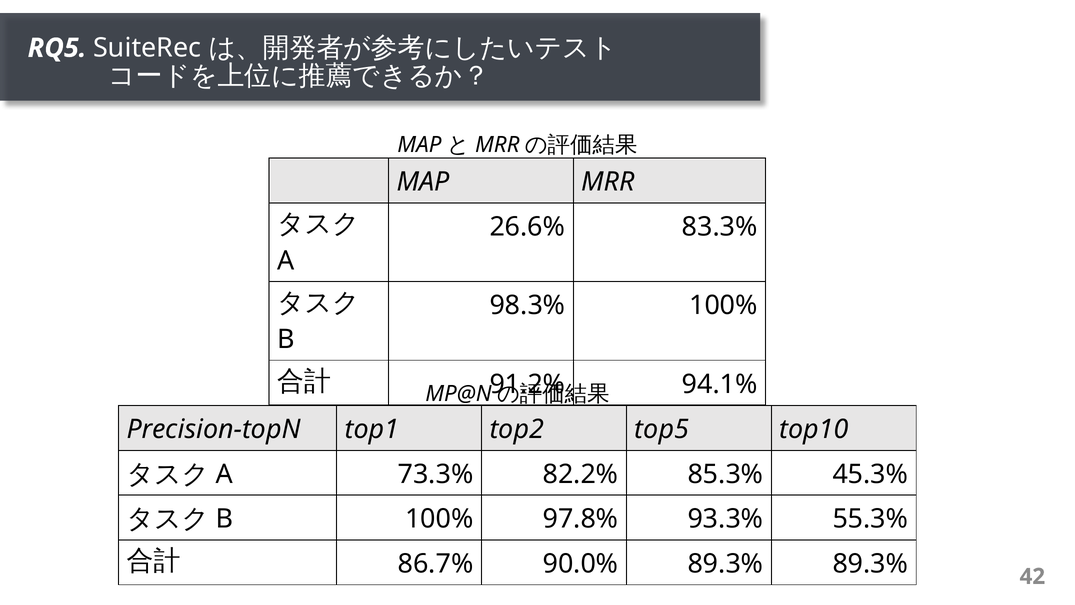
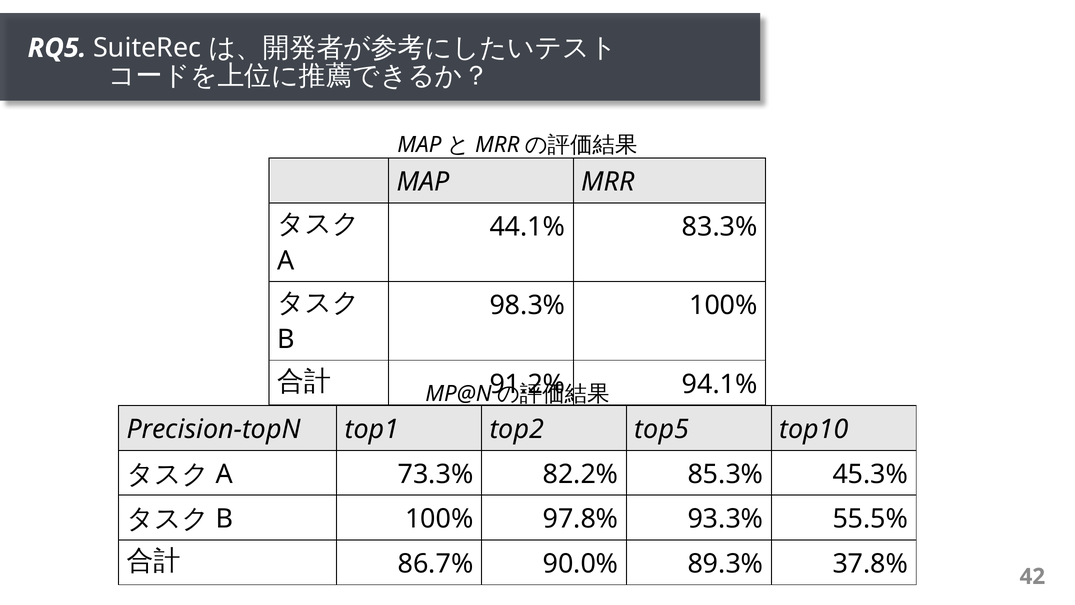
26.6%: 26.6% -> 44.1%
55.3%: 55.3% -> 55.5%
89.3% 89.3%: 89.3% -> 37.8%
